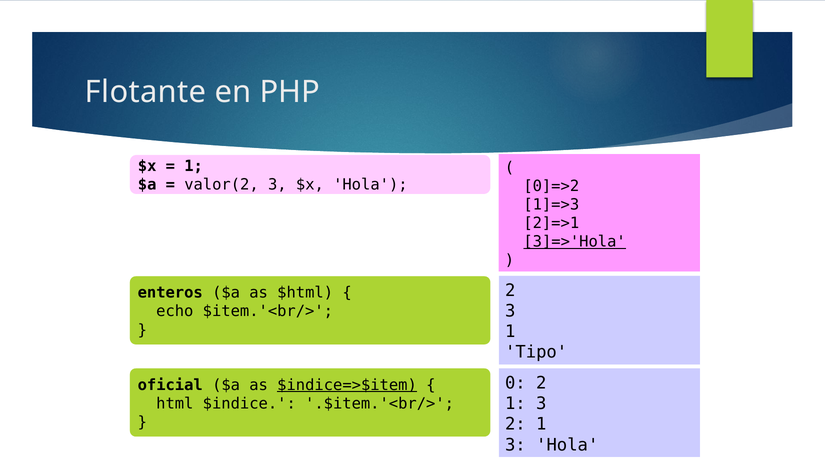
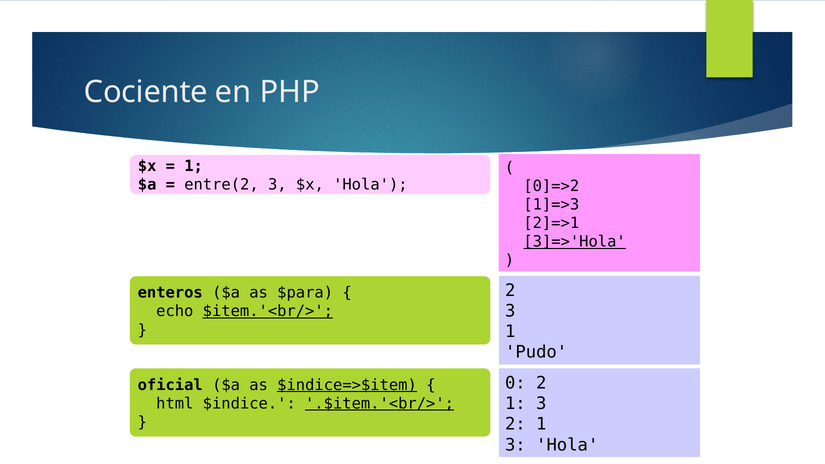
Flotante: Flotante -> Cociente
valor(2: valor(2 -> entre(2
$html: $html -> $para
$item.'<br/> underline: none -> present
Tipo: Tipo -> Pudo
.$item.'<br/> underline: none -> present
